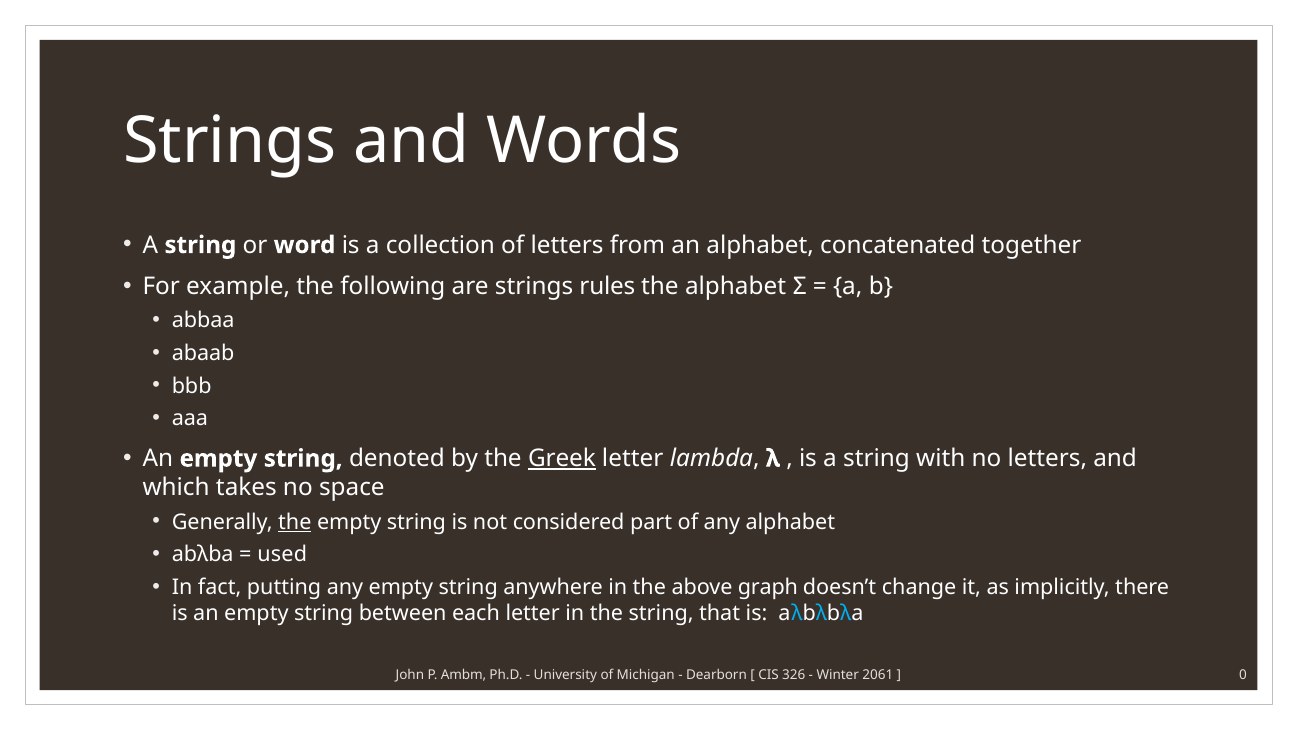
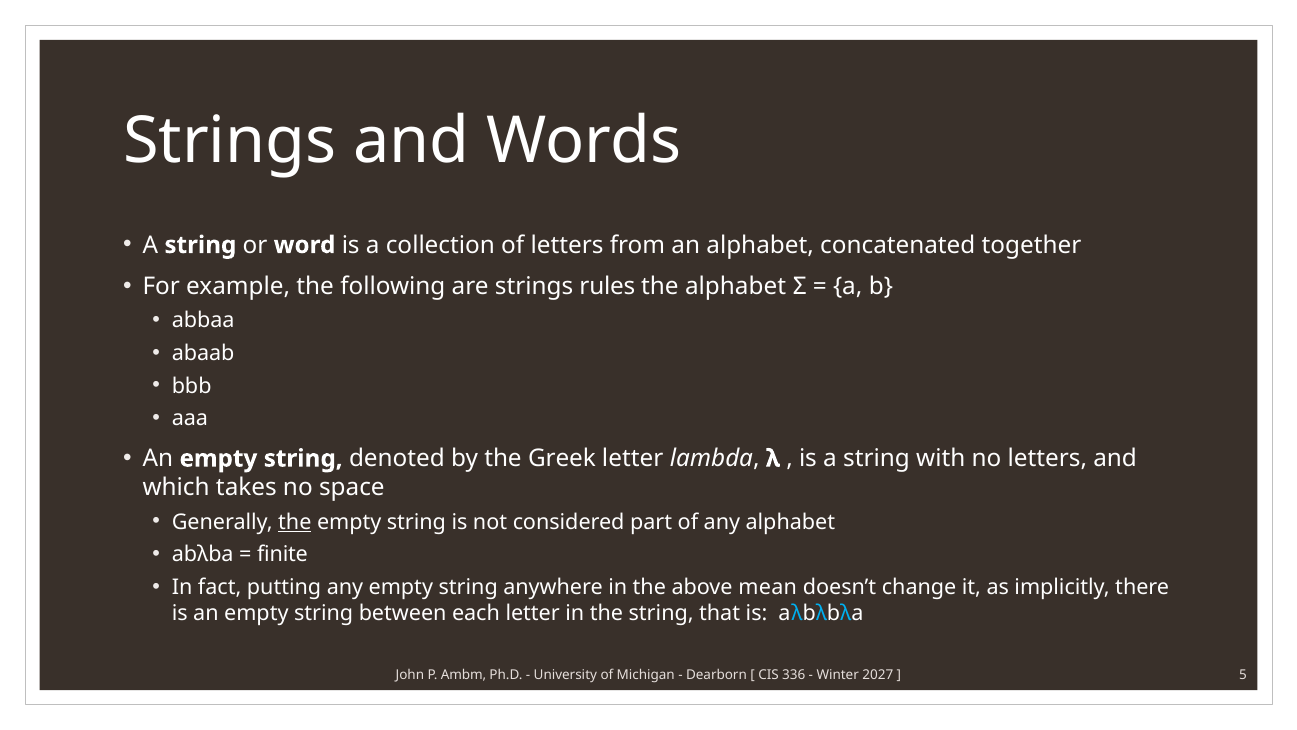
Greek underline: present -> none
used: used -> finite
graph: graph -> mean
326: 326 -> 336
2061: 2061 -> 2027
0: 0 -> 5
